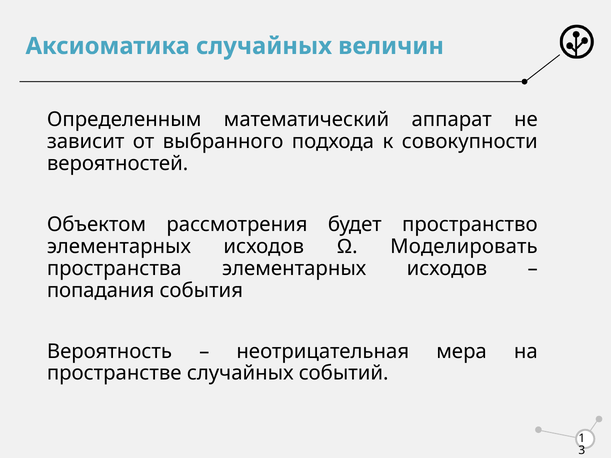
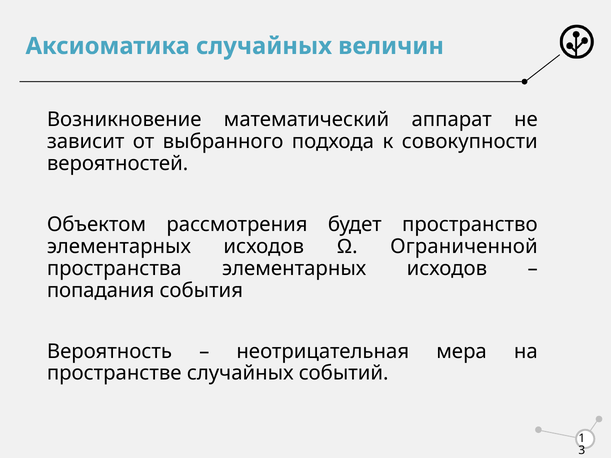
Определенным: Определенным -> Возникновение
Моделировать: Моделировать -> Ограниченной
